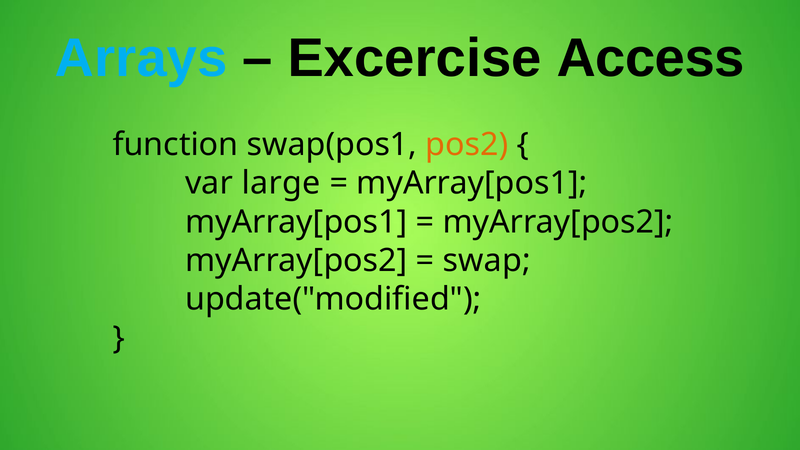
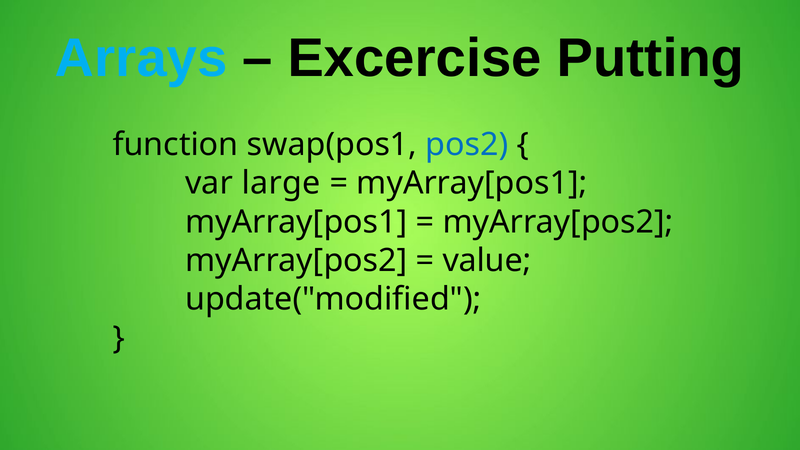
Access: Access -> Putting
pos2 colour: orange -> blue
swap: swap -> value
